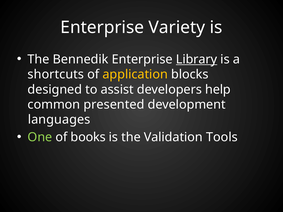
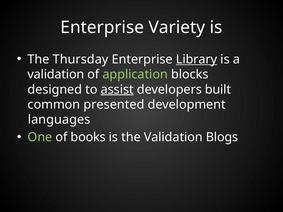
Bennedik: Bennedik -> Thursday
shortcuts at (56, 74): shortcuts -> validation
application colour: yellow -> light green
assist underline: none -> present
help: help -> built
Tools: Tools -> Blogs
